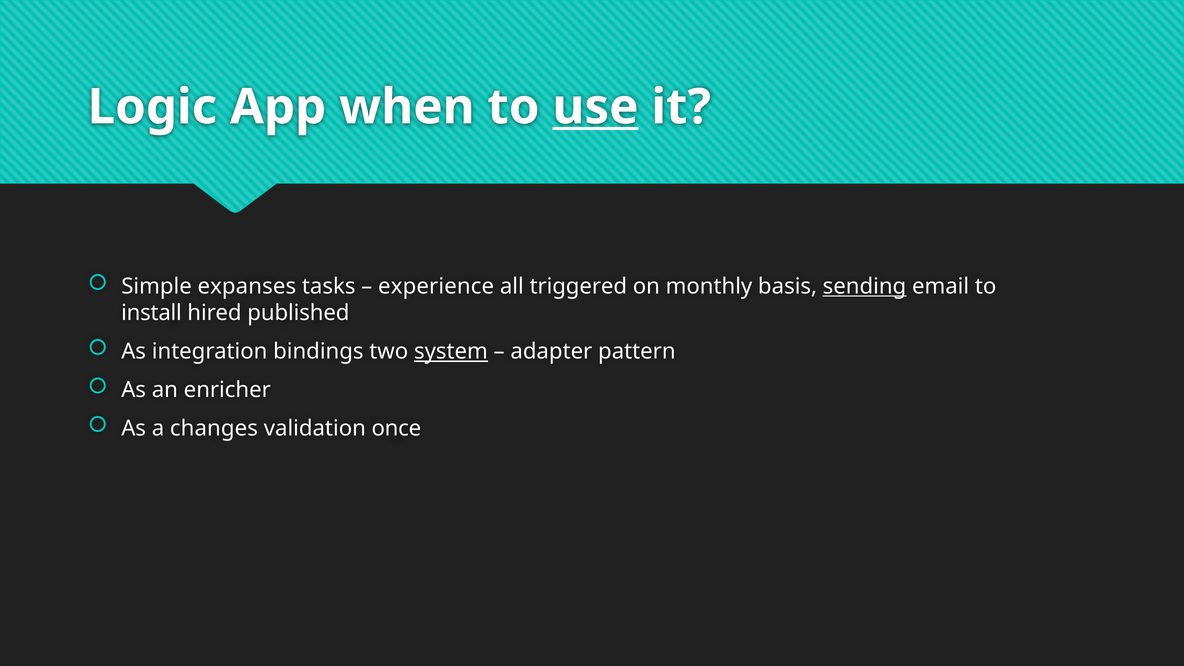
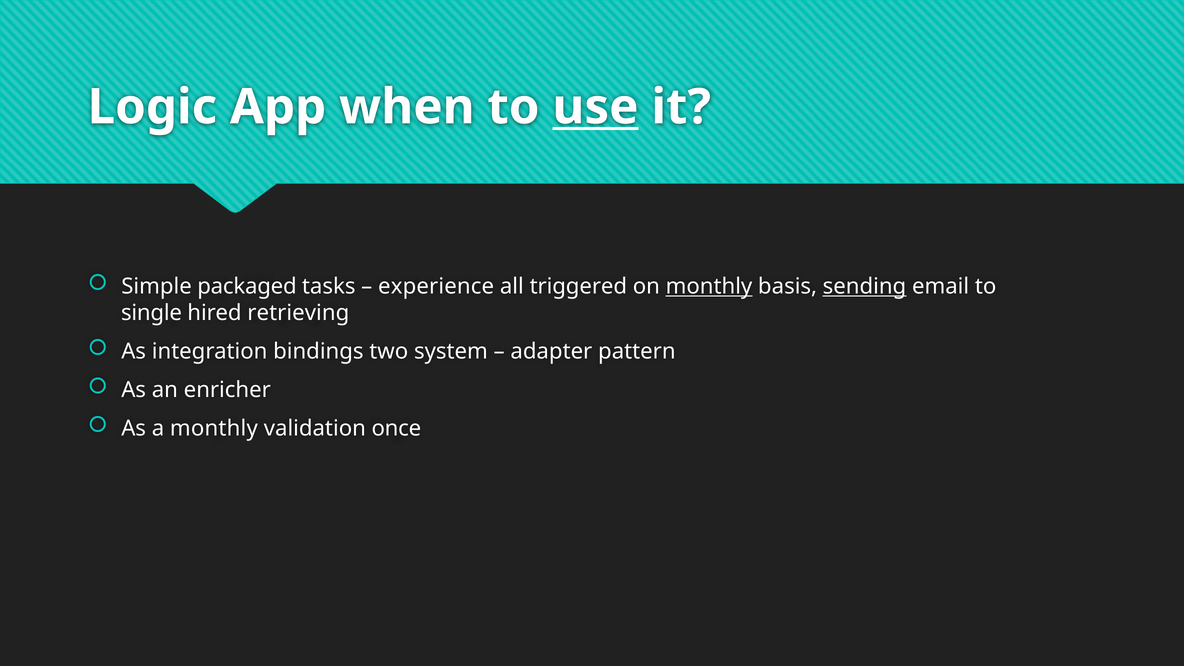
expanses: expanses -> packaged
monthly at (709, 286) underline: none -> present
install: install -> single
published: published -> retrieving
system underline: present -> none
a changes: changes -> monthly
